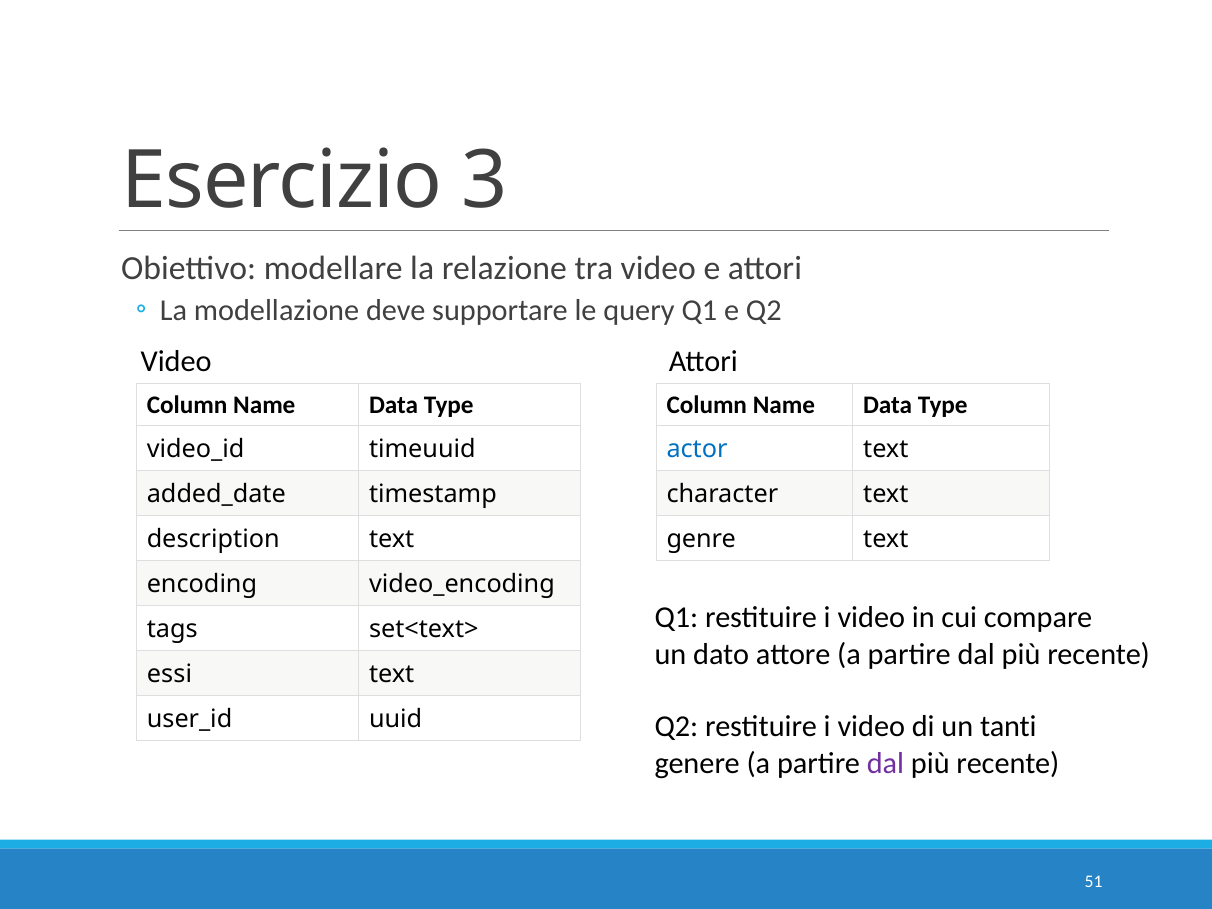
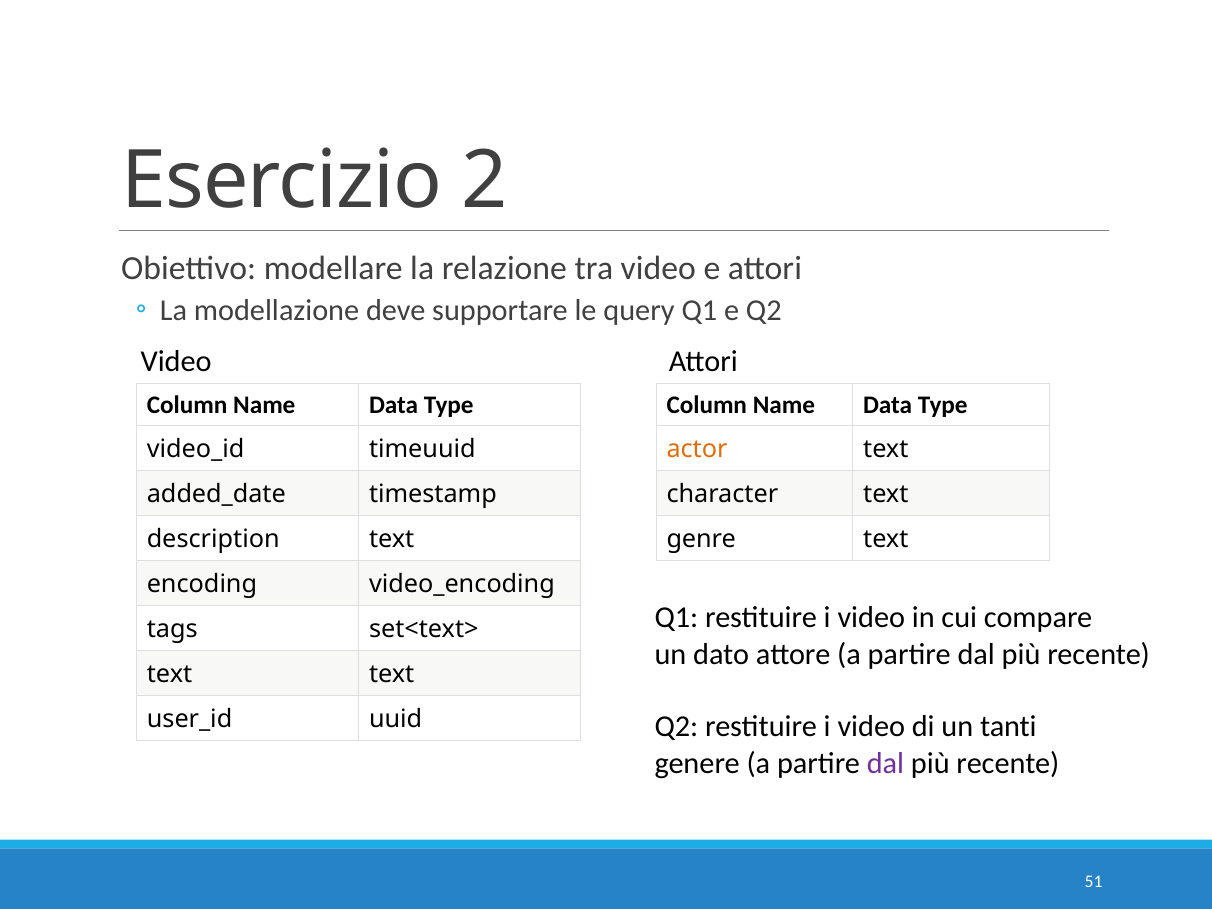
3: 3 -> 2
actor colour: blue -> orange
essi at (169, 674): essi -> text
